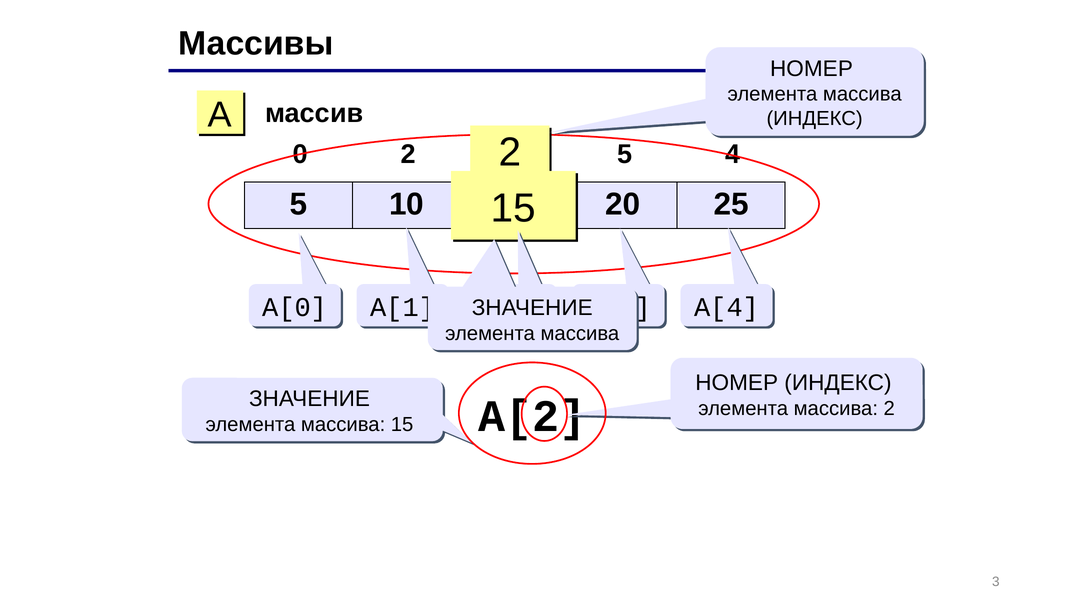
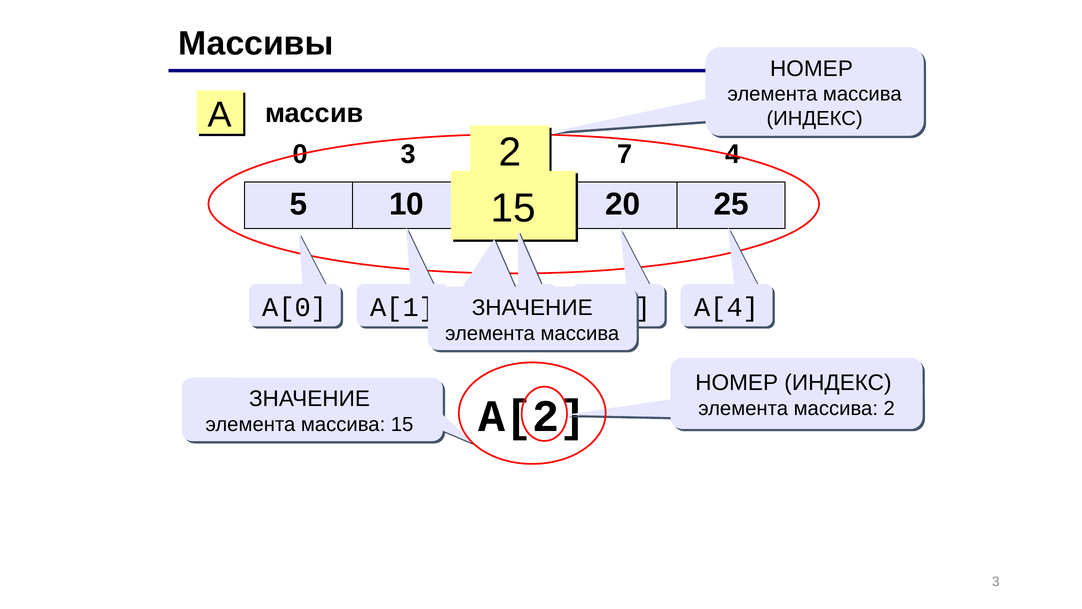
0 2: 2 -> 3
5 at (625, 154): 5 -> 7
